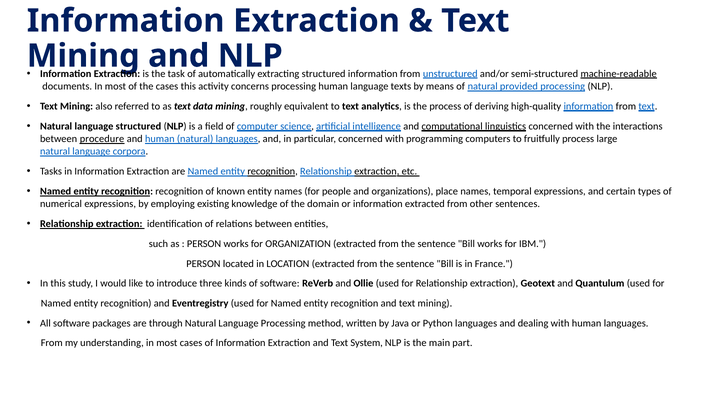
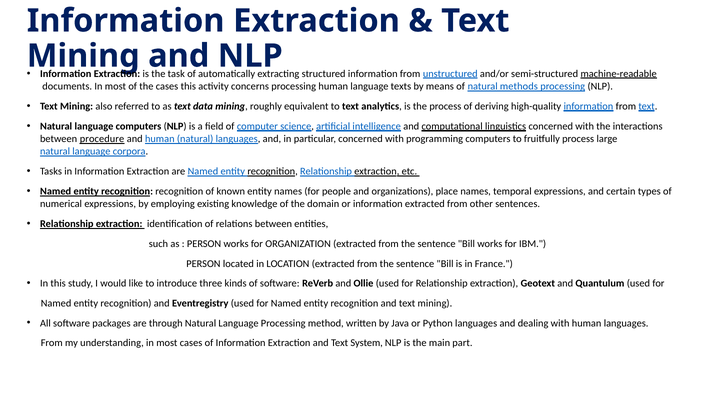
provided: provided -> methods
language structured: structured -> computers
